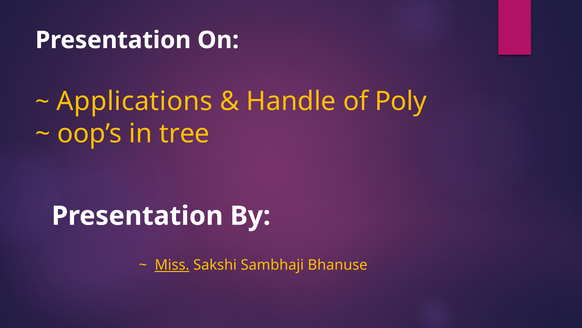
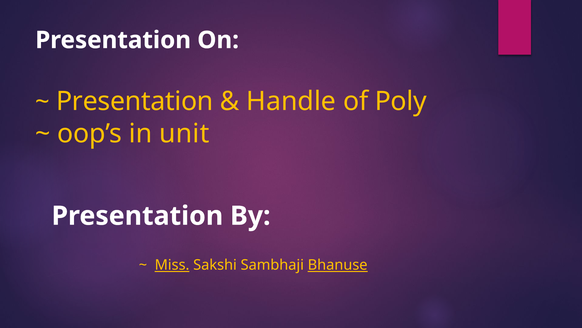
Applications at (135, 101): Applications -> Presentation
tree: tree -> unit
Bhanuse underline: none -> present
